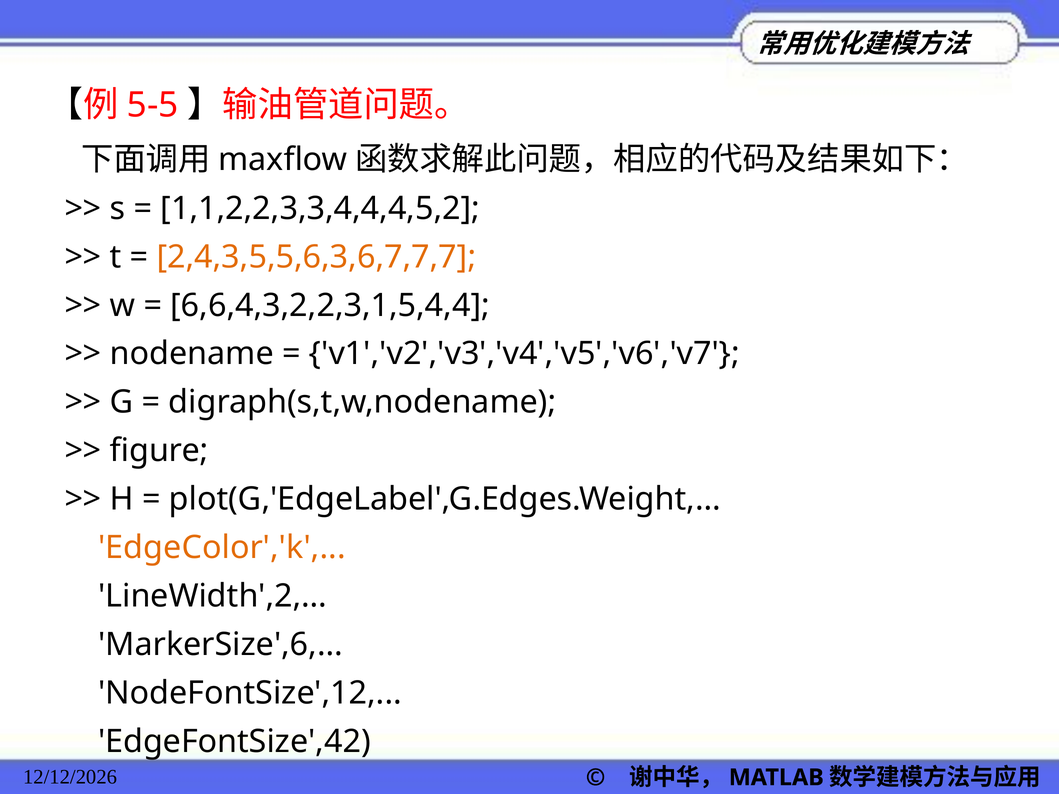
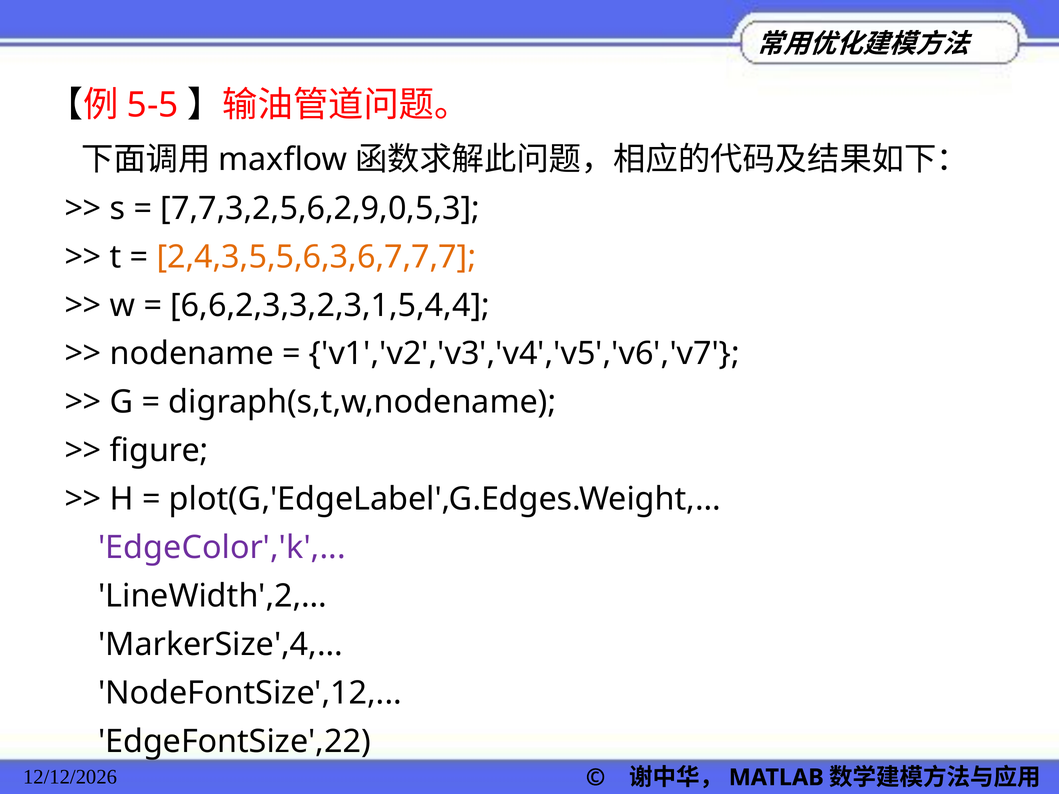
1,1,2,2,3,3,4,4,4,5,2: 1,1,2,2,3,3,4,4,4,5,2 -> 7,7,3,2,5,6,2,9,0,5,3
6,6,4,3,2,2,3,1,5,4,4: 6,6,4,3,2,2,3,1,5,4,4 -> 6,6,2,3,3,2,3,1,5,4,4
EdgeColor','k colour: orange -> purple
MarkerSize',6: MarkerSize',6 -> MarkerSize',4
EdgeFontSize',42: EdgeFontSize',42 -> EdgeFontSize',22
